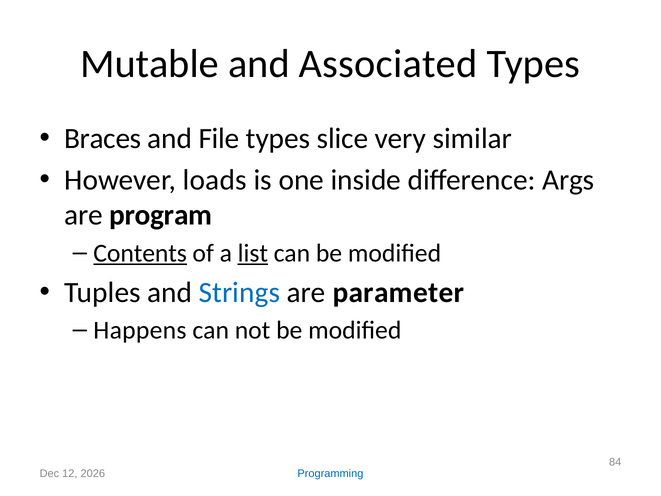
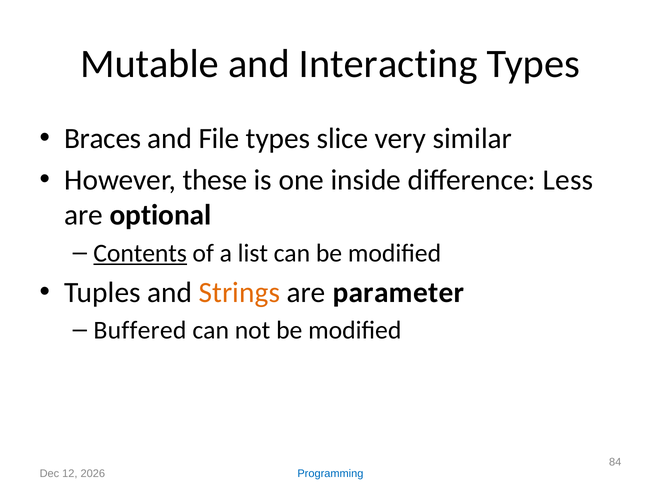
Associated: Associated -> Interacting
loads: loads -> these
Args: Args -> Less
program: program -> optional
list underline: present -> none
Strings colour: blue -> orange
Happens: Happens -> Buffered
